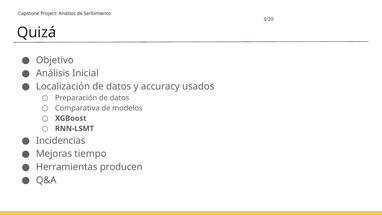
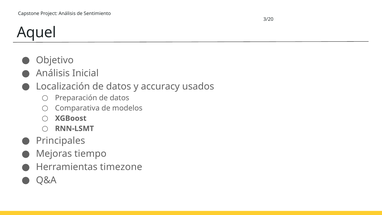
Quizá: Quizá -> Aquel
Incidencias: Incidencias -> Principales
producen: producen -> timezone
